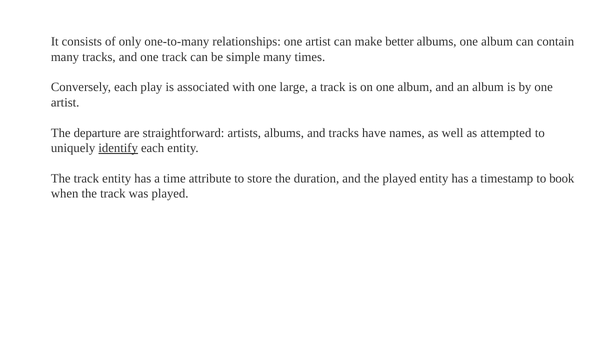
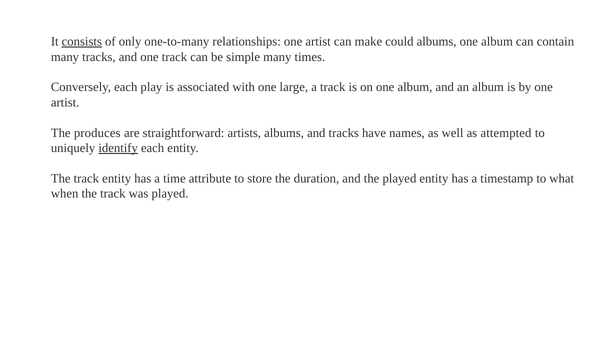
consists underline: none -> present
better: better -> could
departure: departure -> produces
book: book -> what
